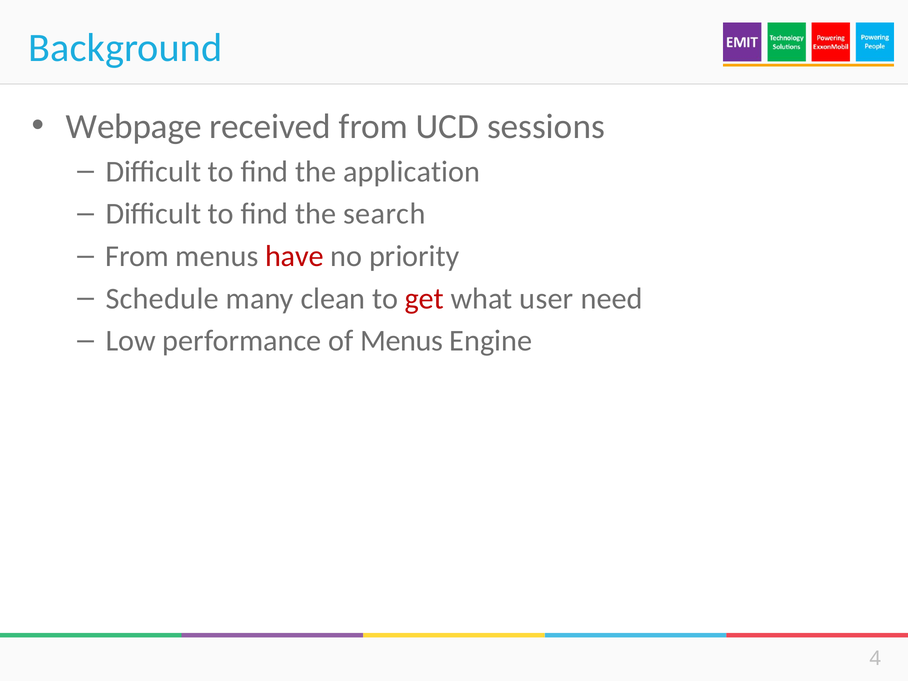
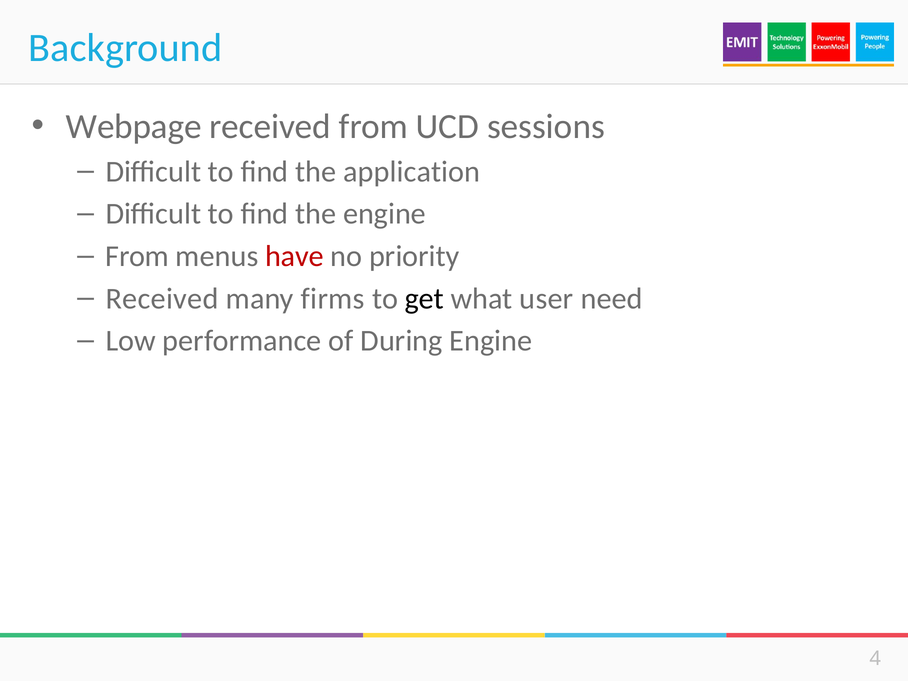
the search: search -> engine
Schedule at (162, 299): Schedule -> Received
clean: clean -> firms
get colour: red -> black
of Menus: Menus -> During
